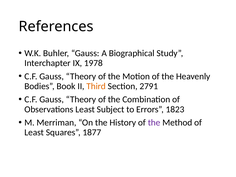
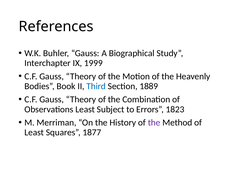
1978: 1978 -> 1999
Third colour: orange -> blue
2791: 2791 -> 1889
